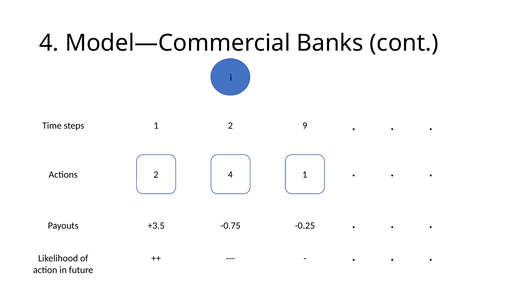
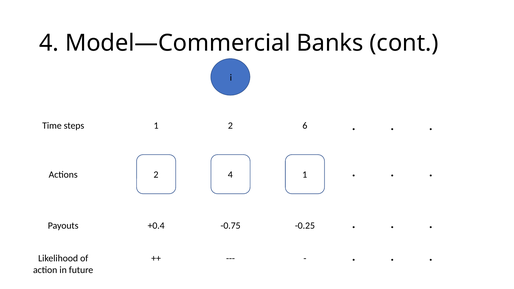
9: 9 -> 6
+3.5: +3.5 -> +0.4
